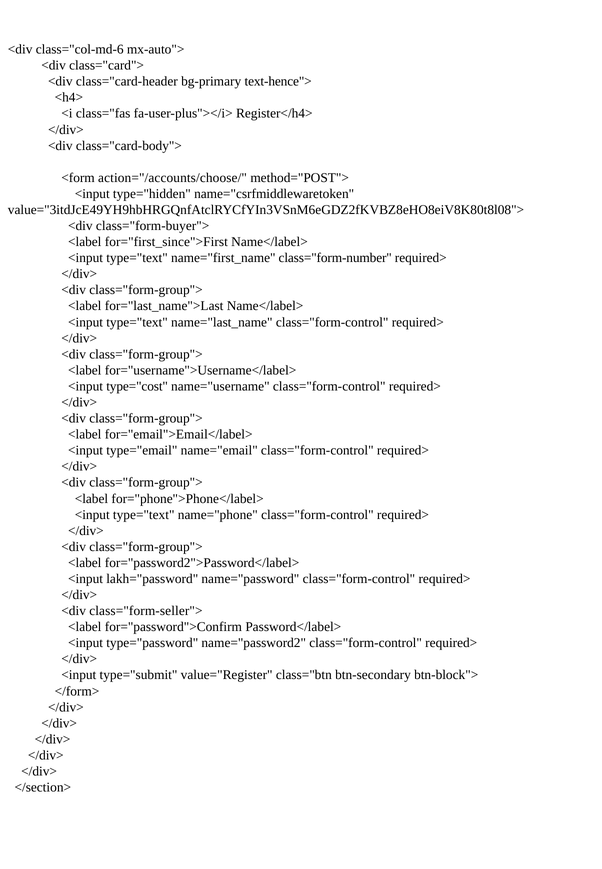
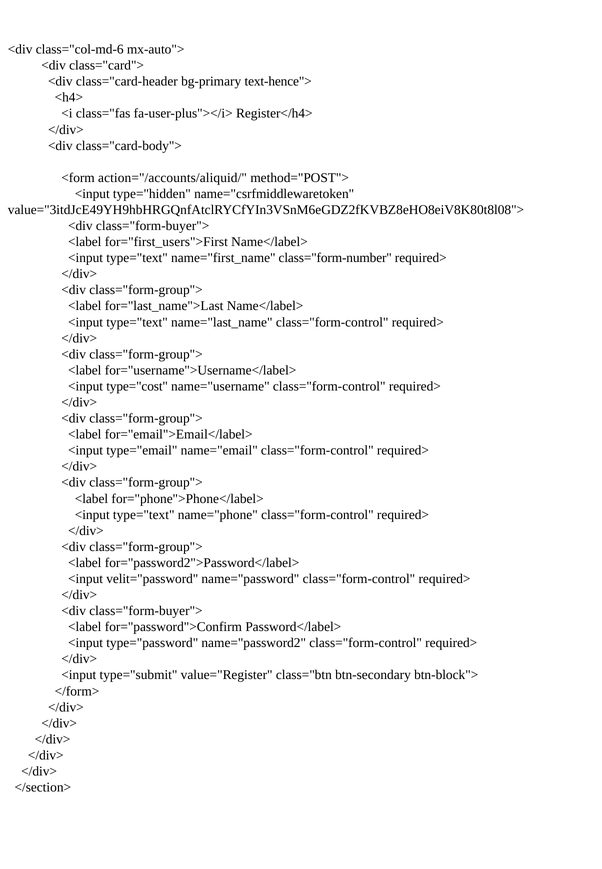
action="/accounts/choose/: action="/accounts/choose/ -> action="/accounts/aliquid/
for="first_since">First: for="first_since">First -> for="first_users">First
lakh="password: lakh="password -> velit="password
class="form-seller"> at (146, 611): class="form-seller"> -> class="form-buyer">
